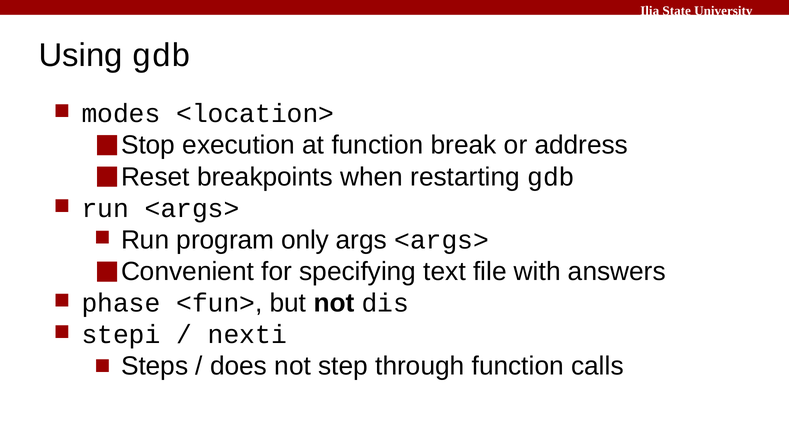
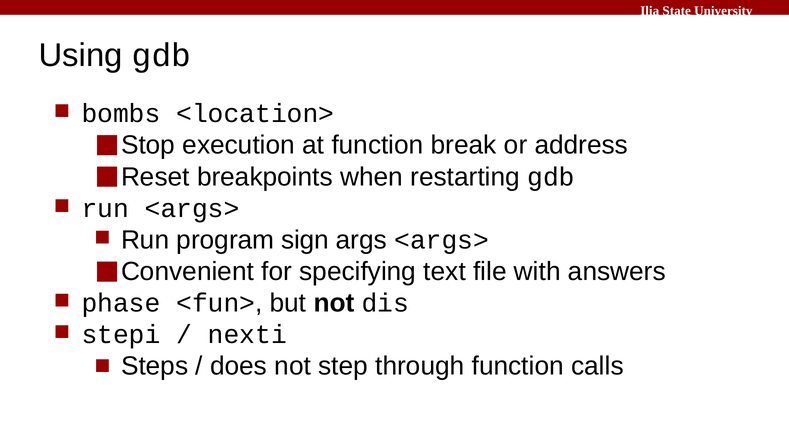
modes: modes -> bombs
only: only -> sign
